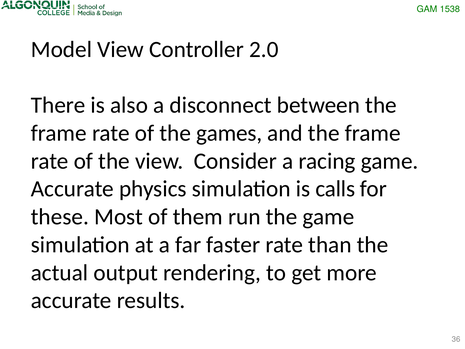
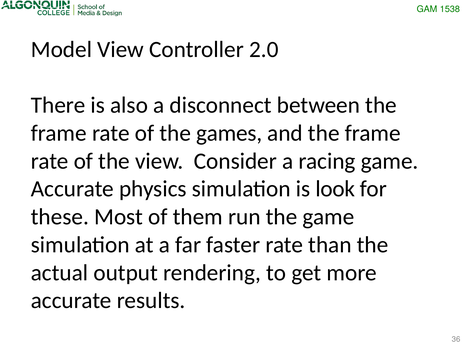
calls: calls -> look
